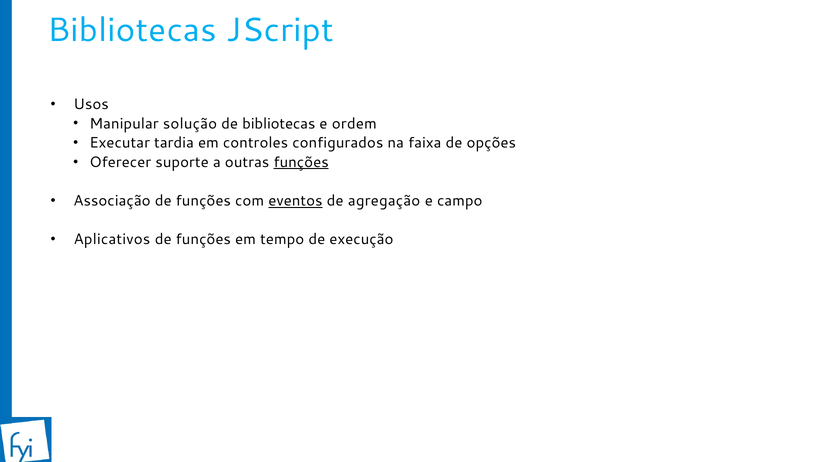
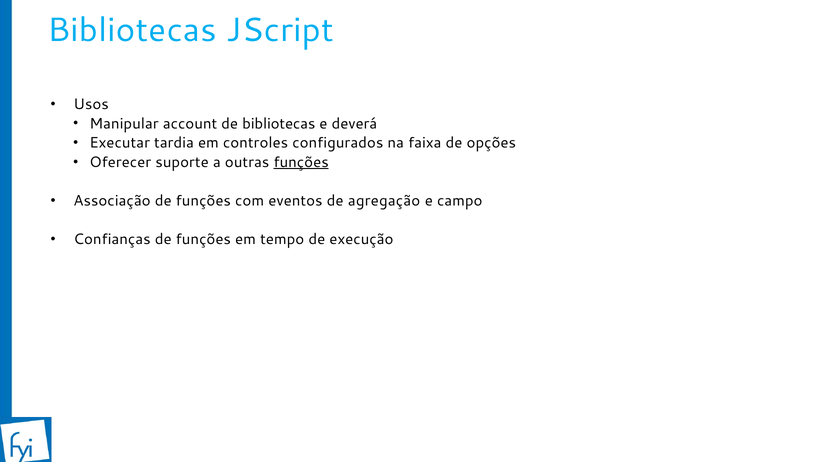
solução: solução -> account
ordem: ordem -> deverá
eventos underline: present -> none
Aplicativos: Aplicativos -> Confianças
